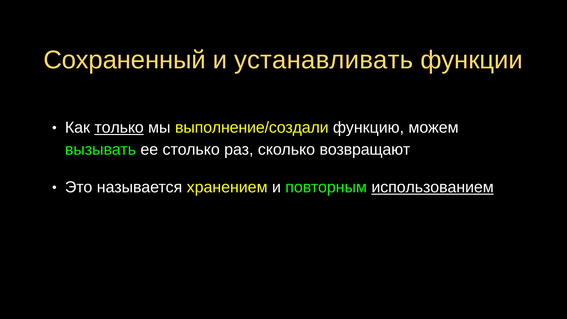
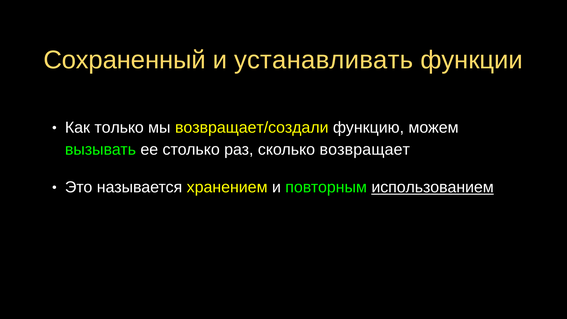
только underline: present -> none
выполнение/создали: выполнение/создали -> возвращает/создали
возвращают: возвращают -> возвращает
